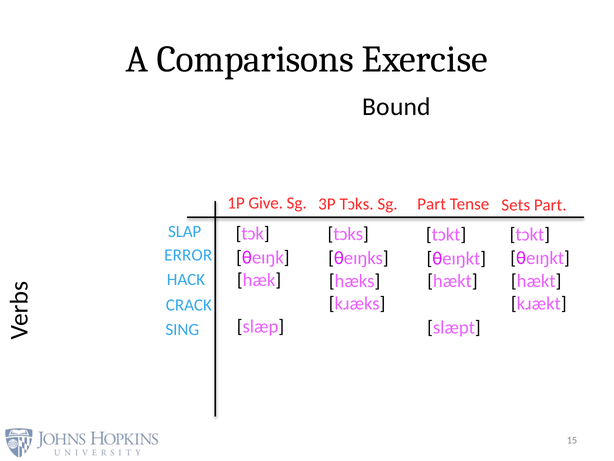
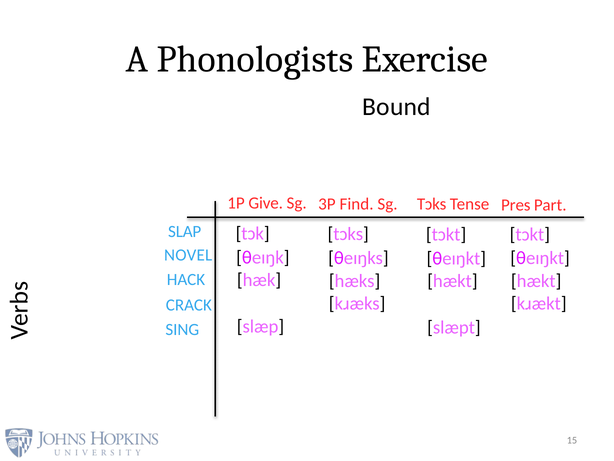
Comparisons: Comparisons -> Phonologists
3P Tɔks: Tɔks -> Find
Sg Part: Part -> Tɔks
Sets: Sets -> Pres
ERROR: ERROR -> NOVEL
